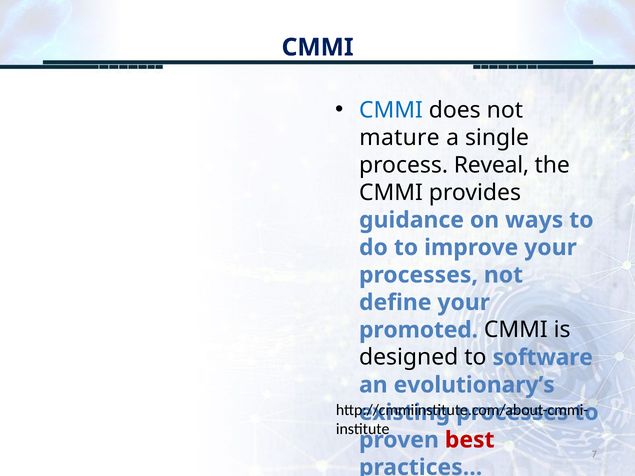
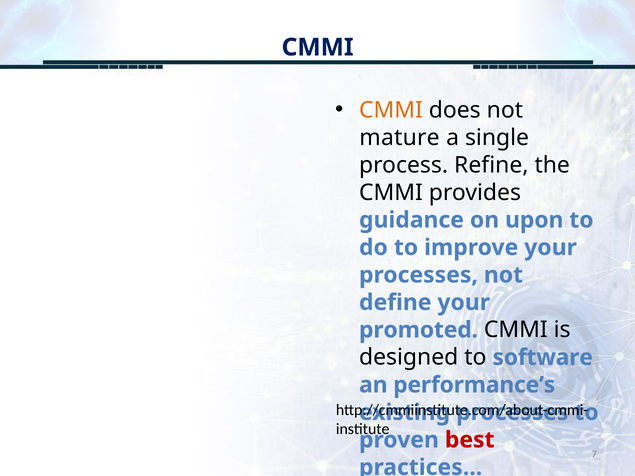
CMMI at (391, 110) colour: blue -> orange
Reveal: Reveal -> Refine
ways: ways -> upon
evolutionary’s: evolutionary’s -> performance’s
